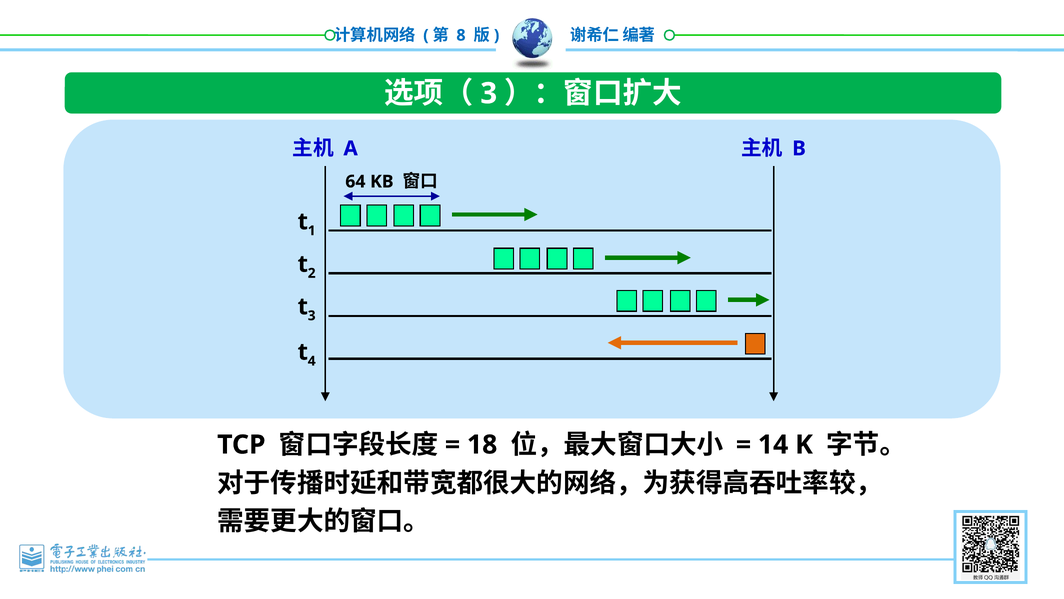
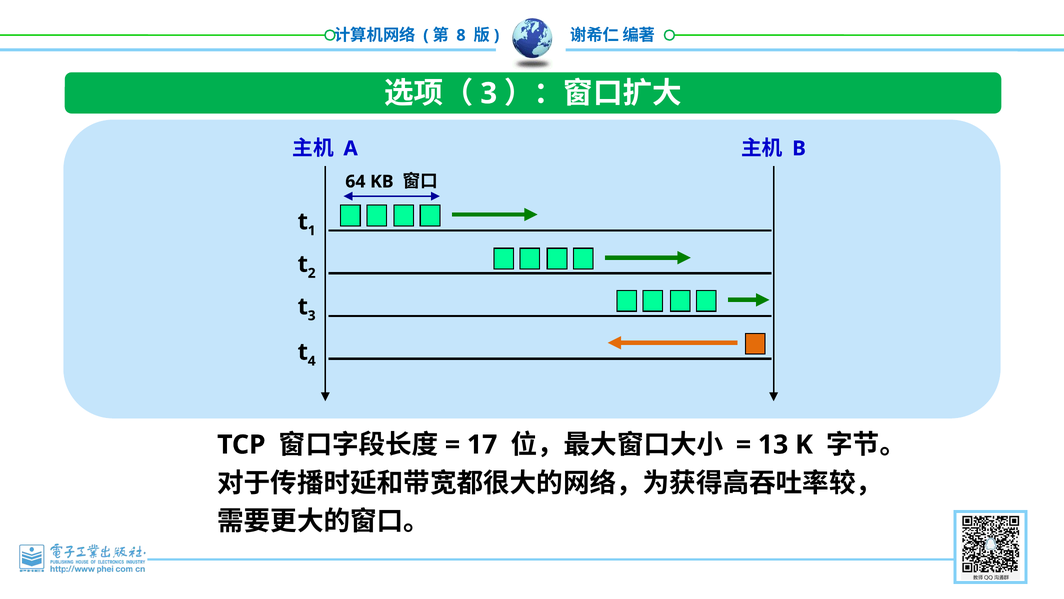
18: 18 -> 17
14: 14 -> 13
